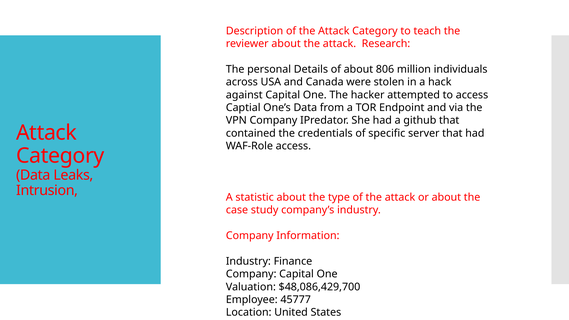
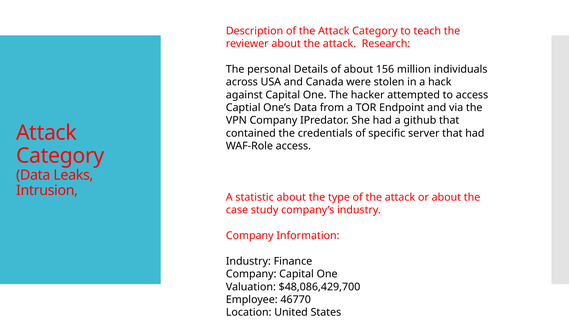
806: 806 -> 156
45777: 45777 -> 46770
